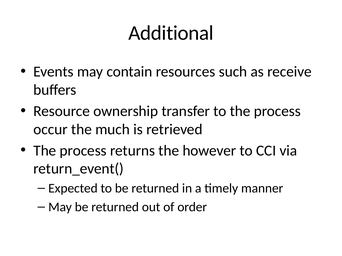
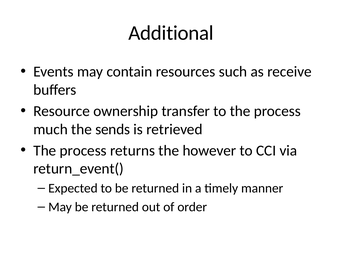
occur: occur -> much
much: much -> sends
